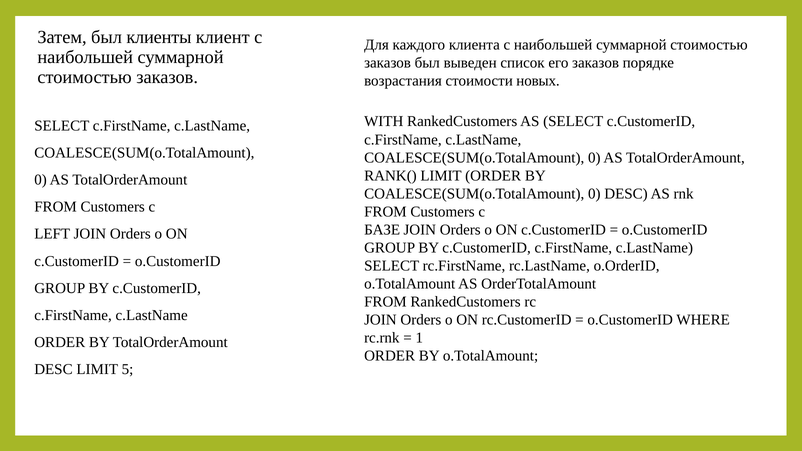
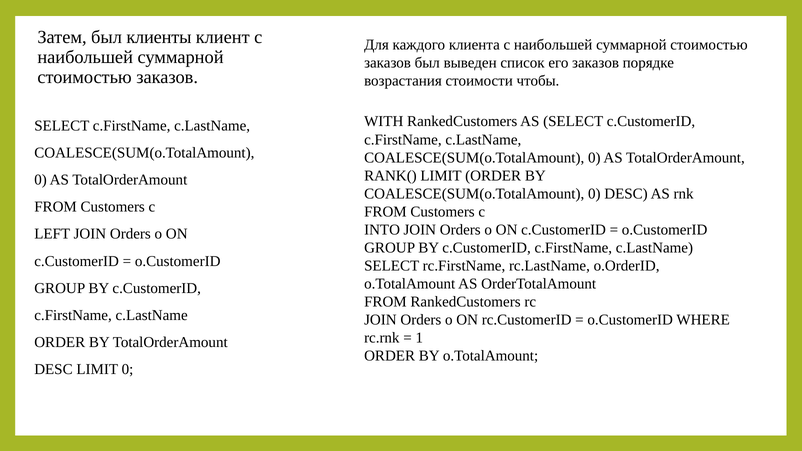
новых: новых -> чтобы
БАЗЕ: БАЗЕ -> INTO
LIMIT 5: 5 -> 0
